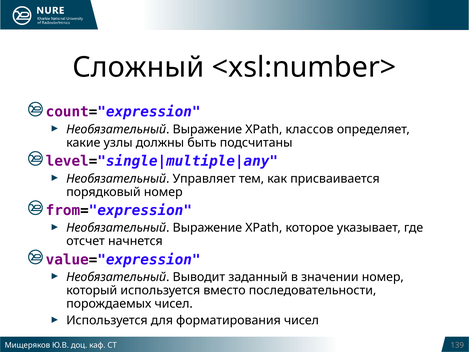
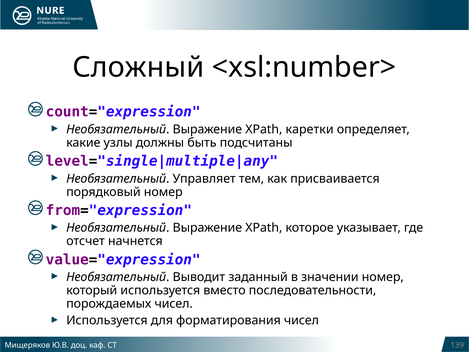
классов: классов -> каретки
